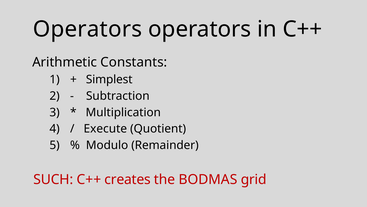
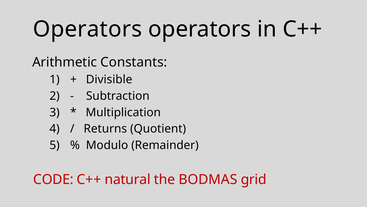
Simplest: Simplest -> Divisible
Execute: Execute -> Returns
SUCH: SUCH -> CODE
creates: creates -> natural
